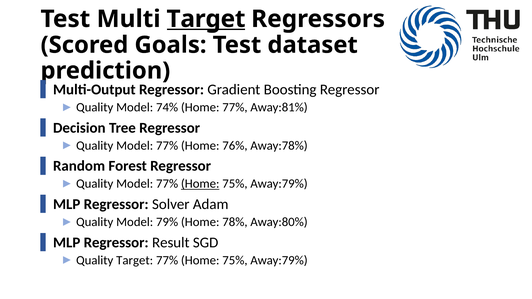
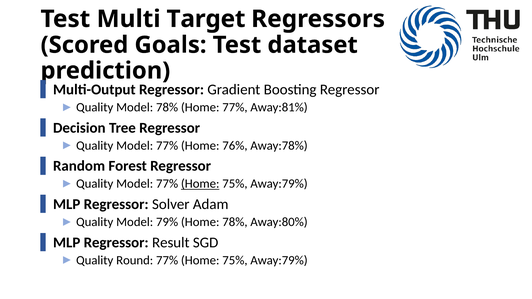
Target at (206, 19) underline: present -> none
Model 74%: 74% -> 78%
Quality Target: Target -> Round
